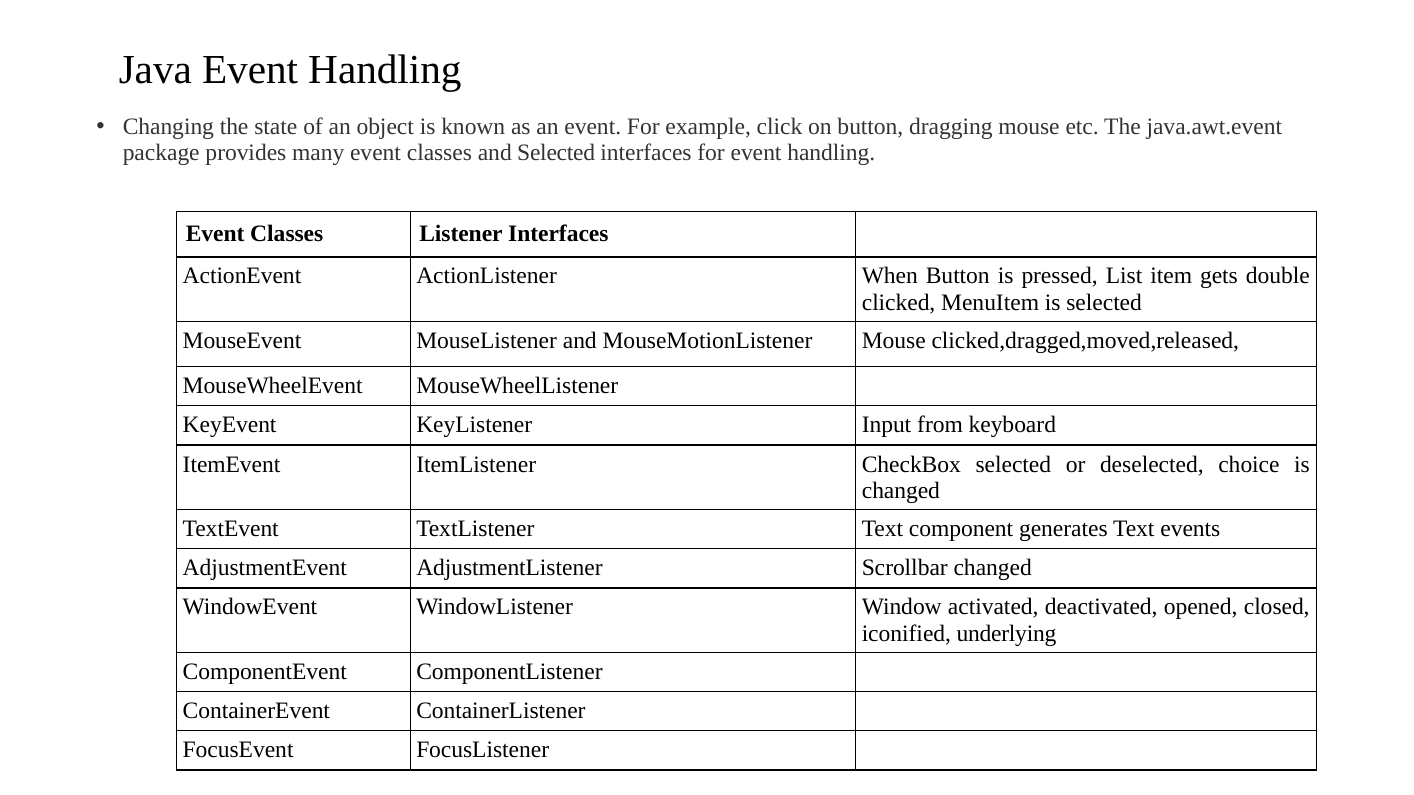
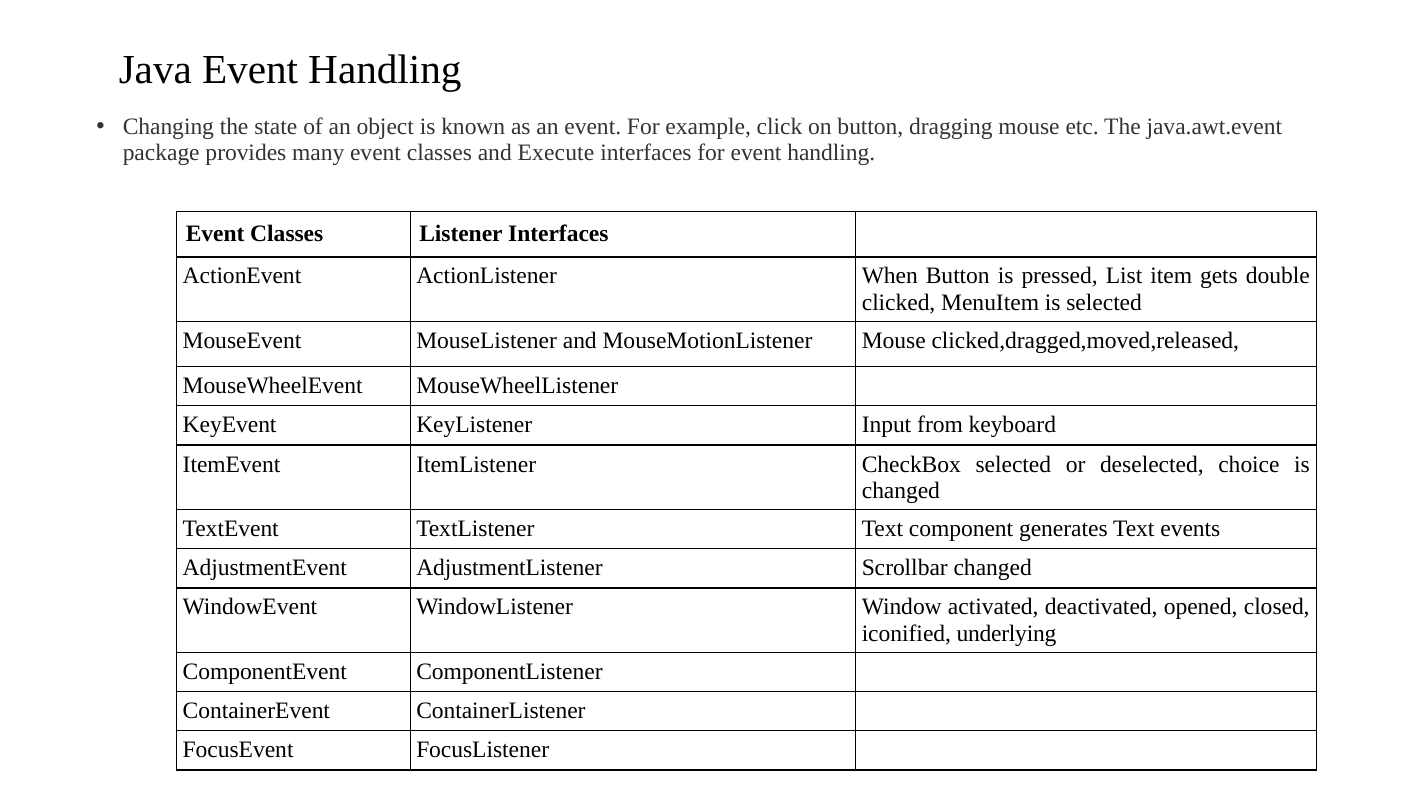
and Selected: Selected -> Execute
